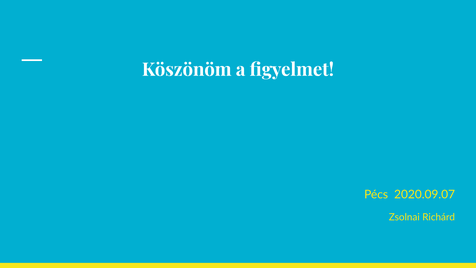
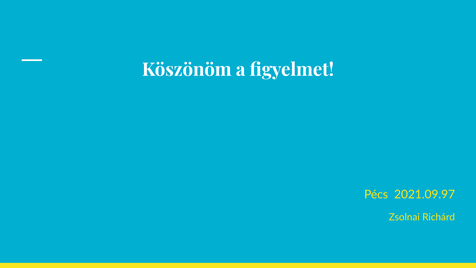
2020.09.07: 2020.09.07 -> 2021.09.97
